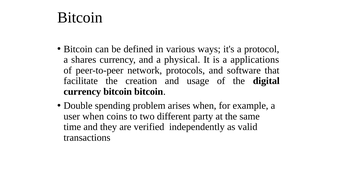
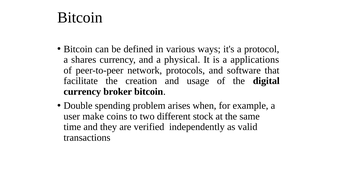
currency bitcoin: bitcoin -> broker
user when: when -> make
party: party -> stock
